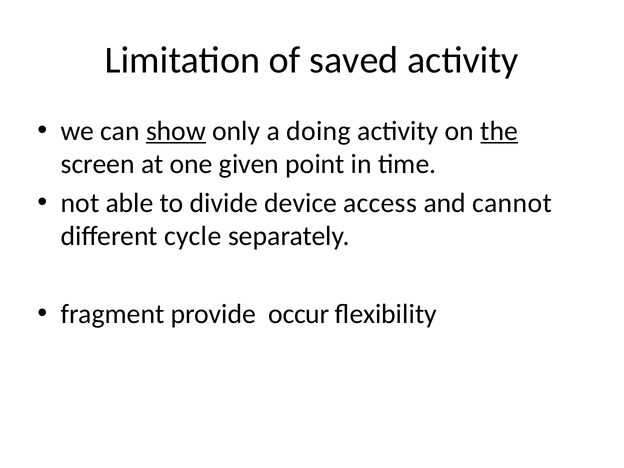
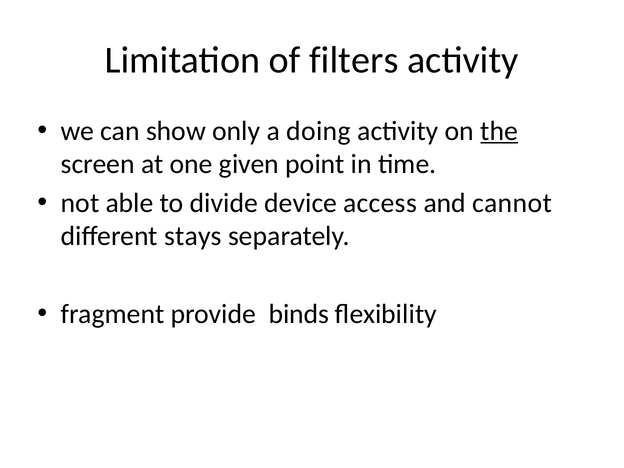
saved: saved -> filters
show underline: present -> none
cycle: cycle -> stays
occur: occur -> binds
